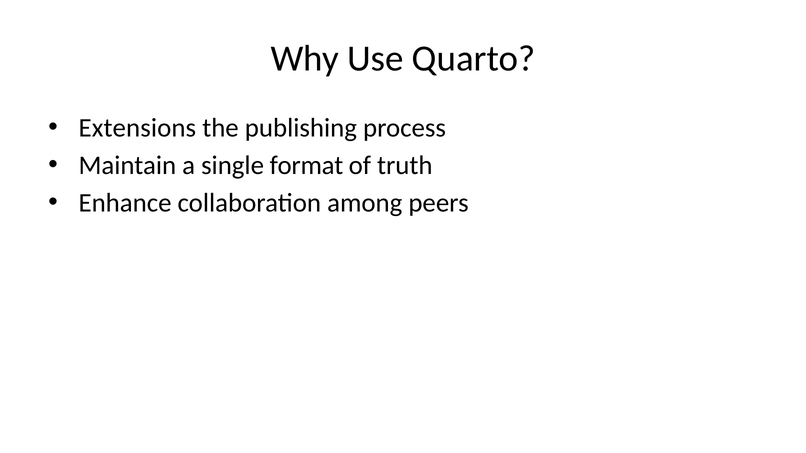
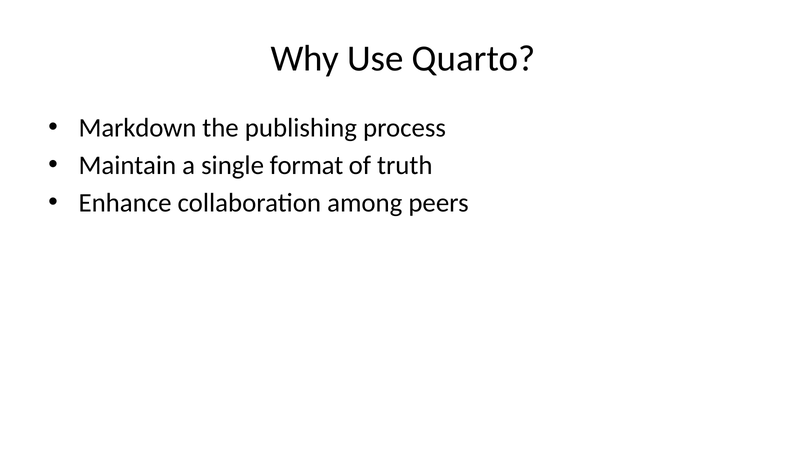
Extensions: Extensions -> Markdown
